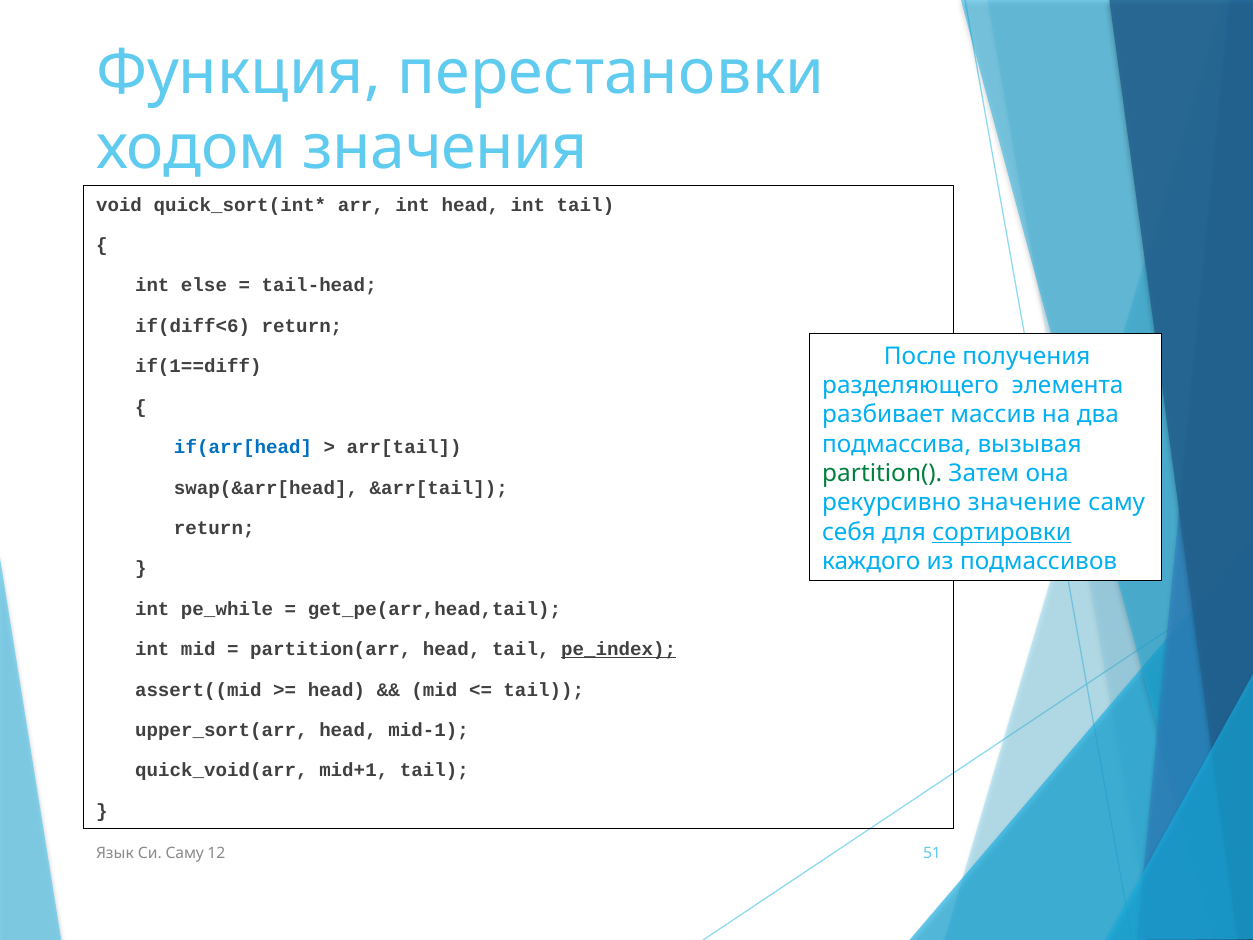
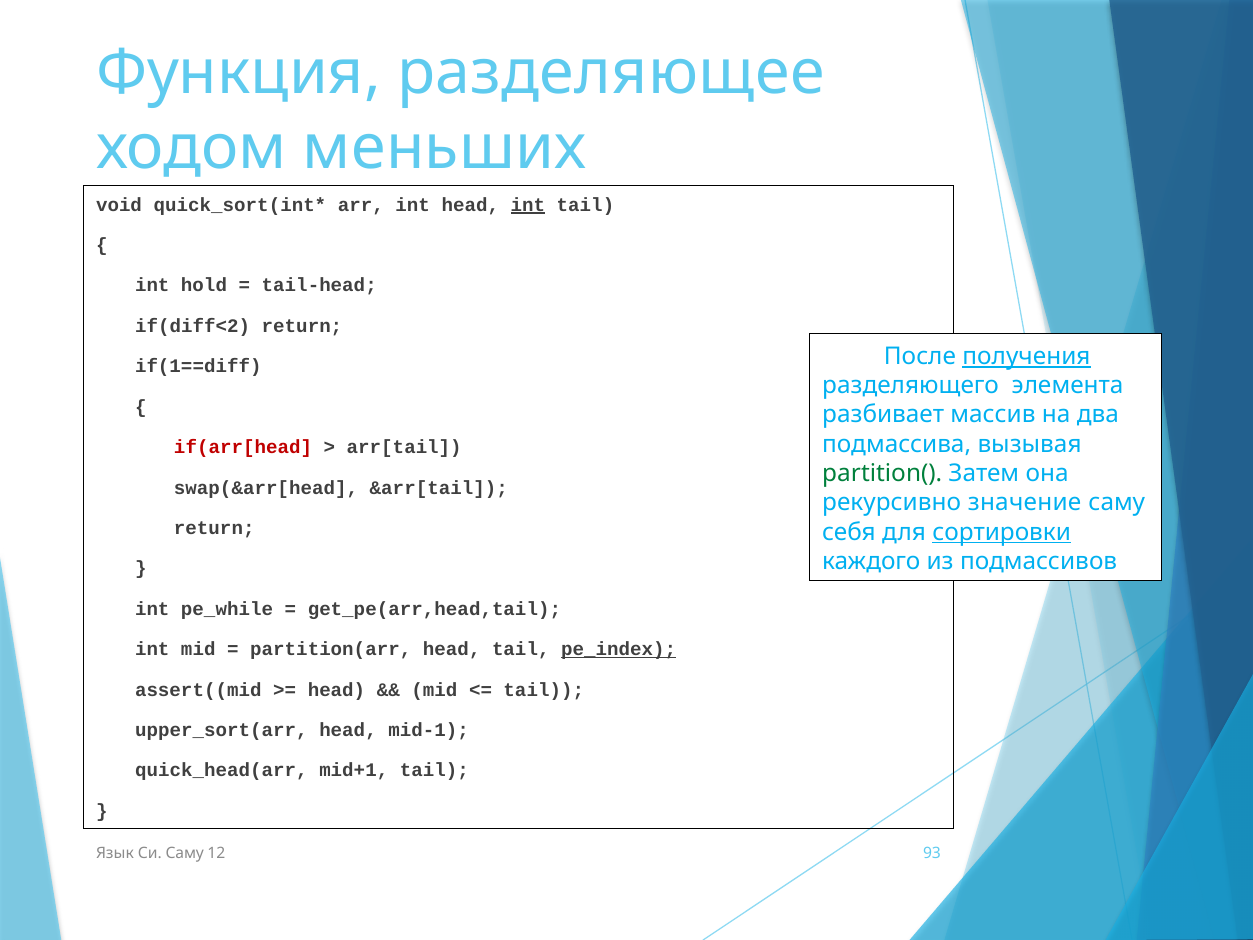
перестановки: перестановки -> разделяющее
значения: значения -> меньших
int at (528, 205) underline: none -> present
else: else -> hold
if(diff<6: if(diff<6 -> if(diff<2
получения underline: none -> present
if(arr[head colour: blue -> red
quick_void(arr: quick_void(arr -> quick_head(arr
51: 51 -> 93
